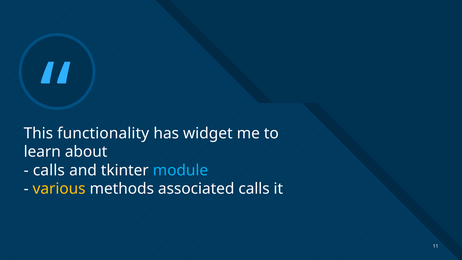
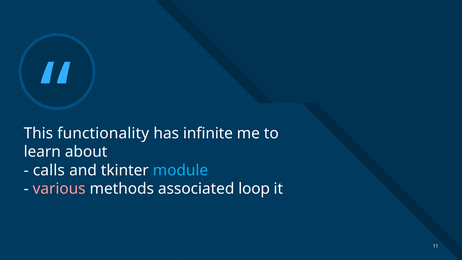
widget: widget -> infinite
various colour: yellow -> pink
associated calls: calls -> loop
